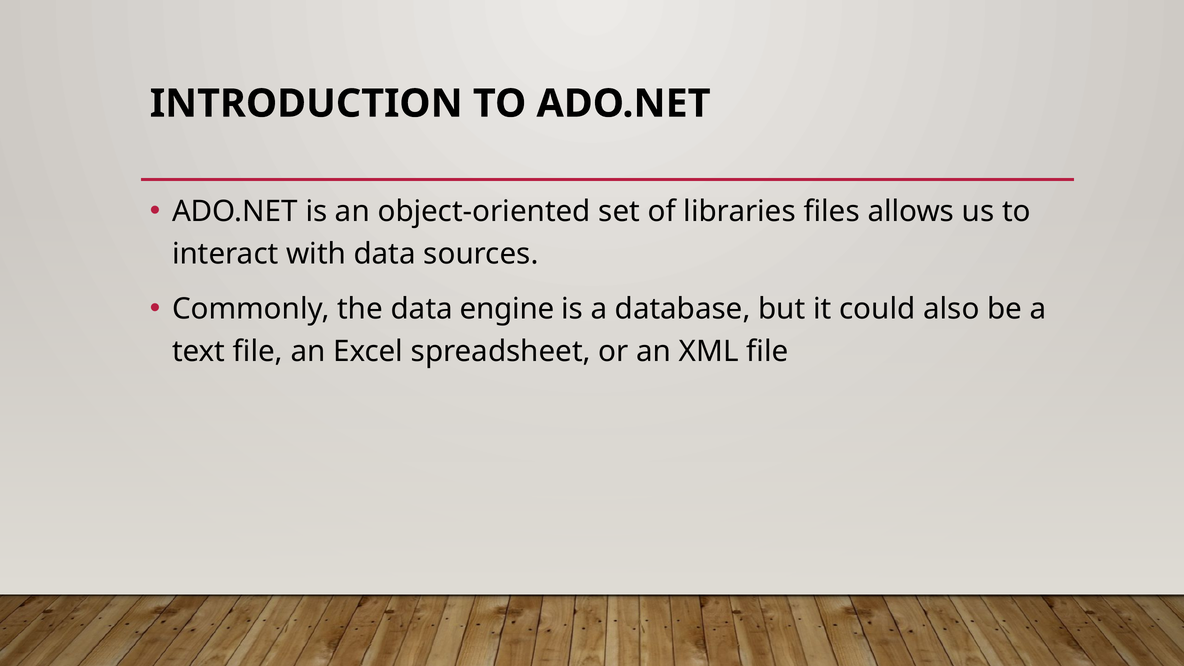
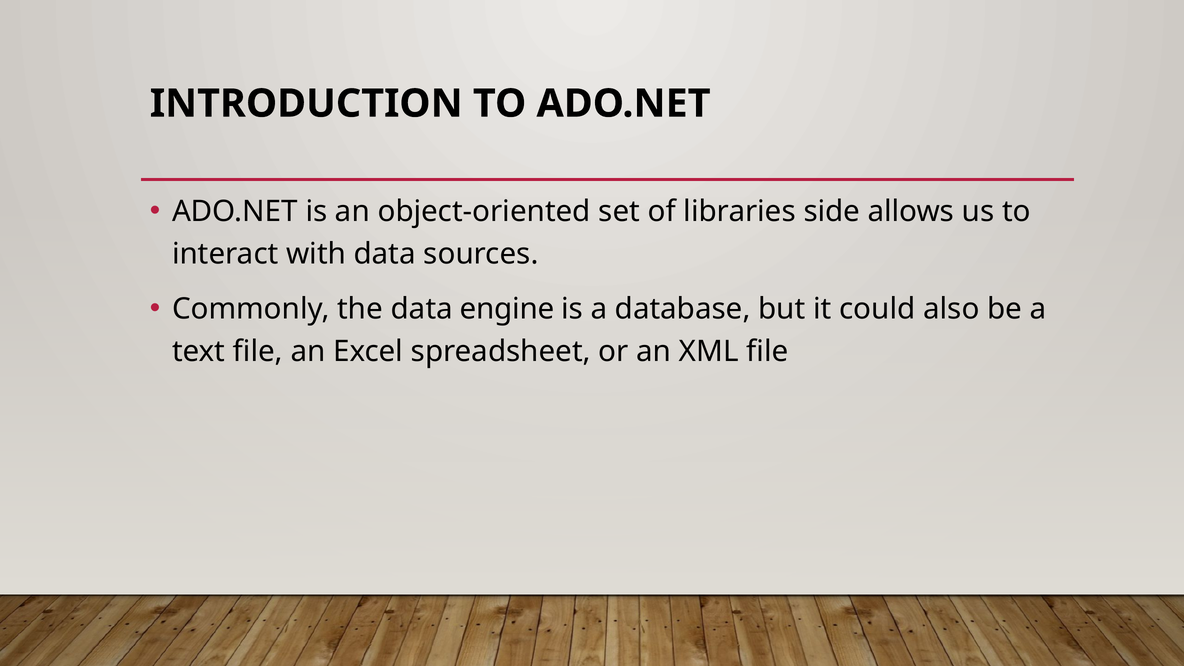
files: files -> side
